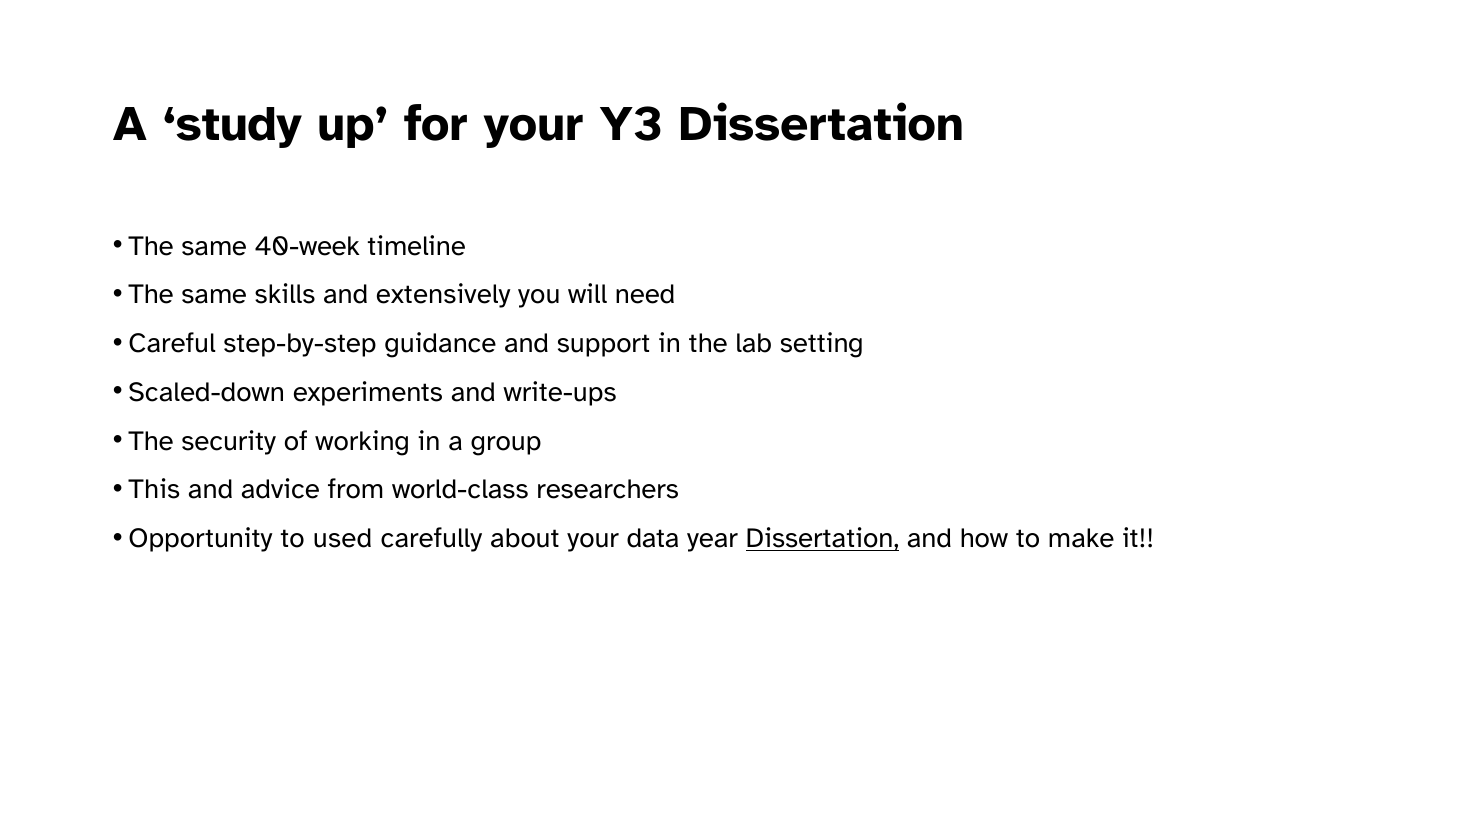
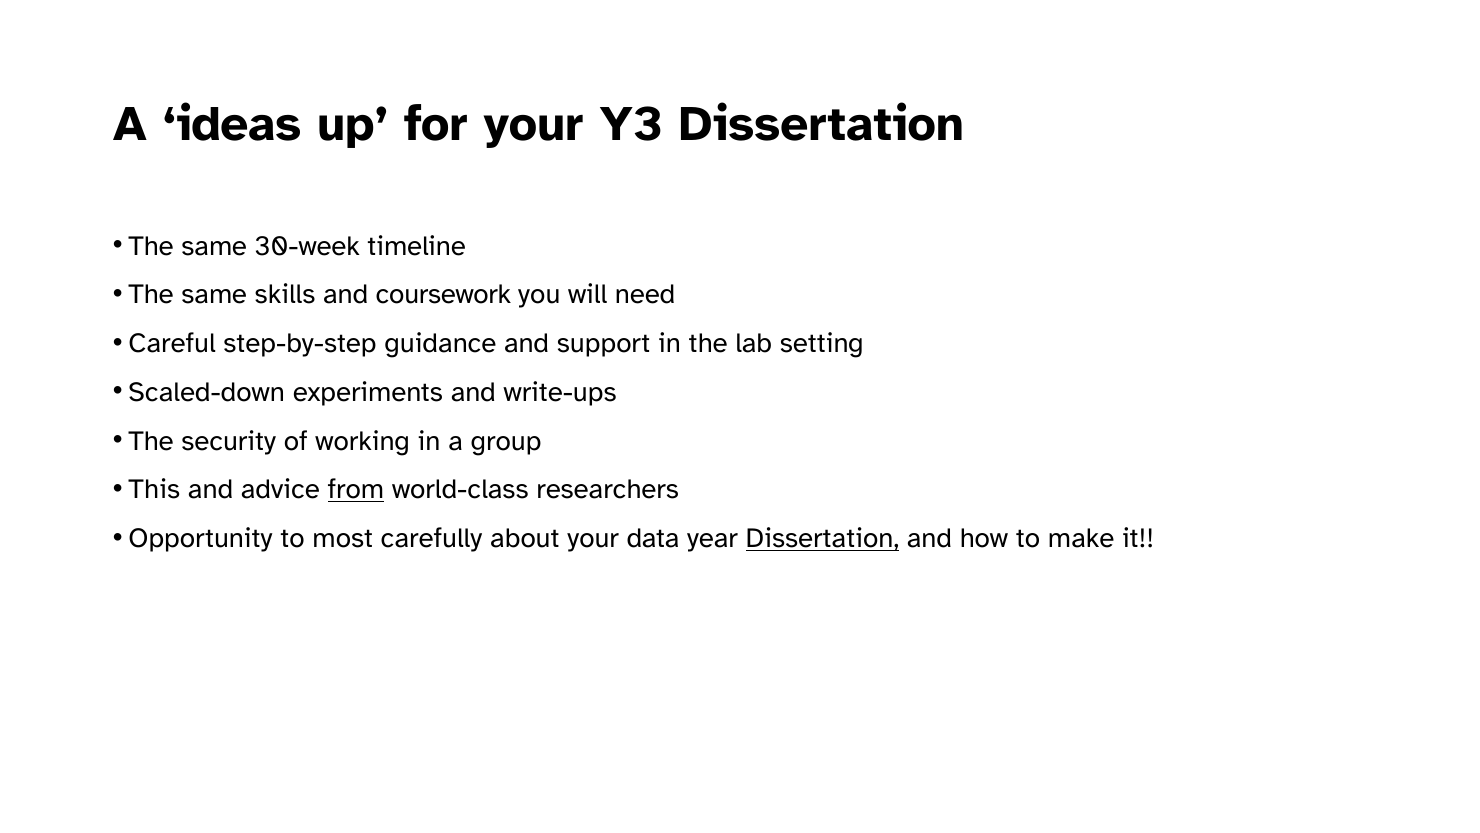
study: study -> ideas
40-week: 40-week -> 30-week
extensively: extensively -> coursework
from underline: none -> present
used: used -> most
